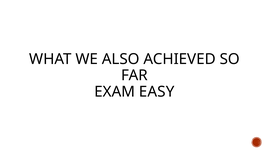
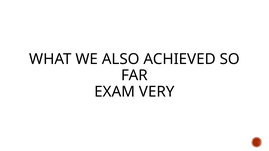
EASY: EASY -> VERY
